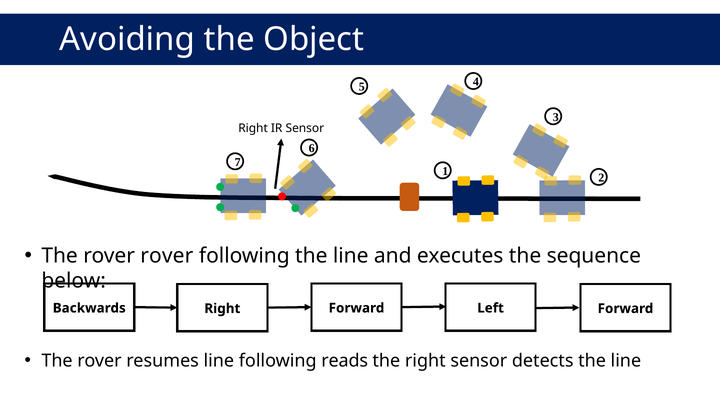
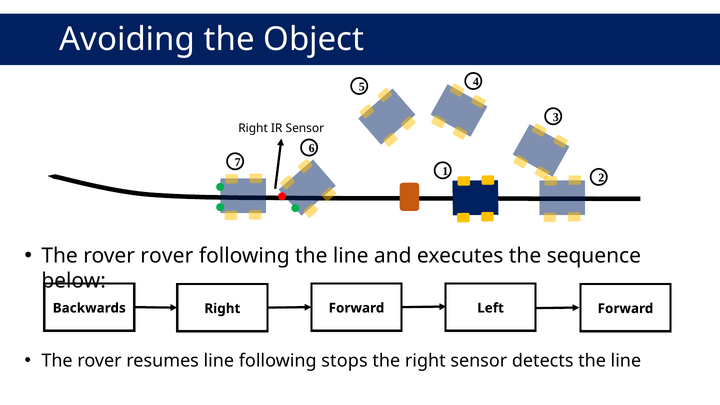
reads: reads -> stops
